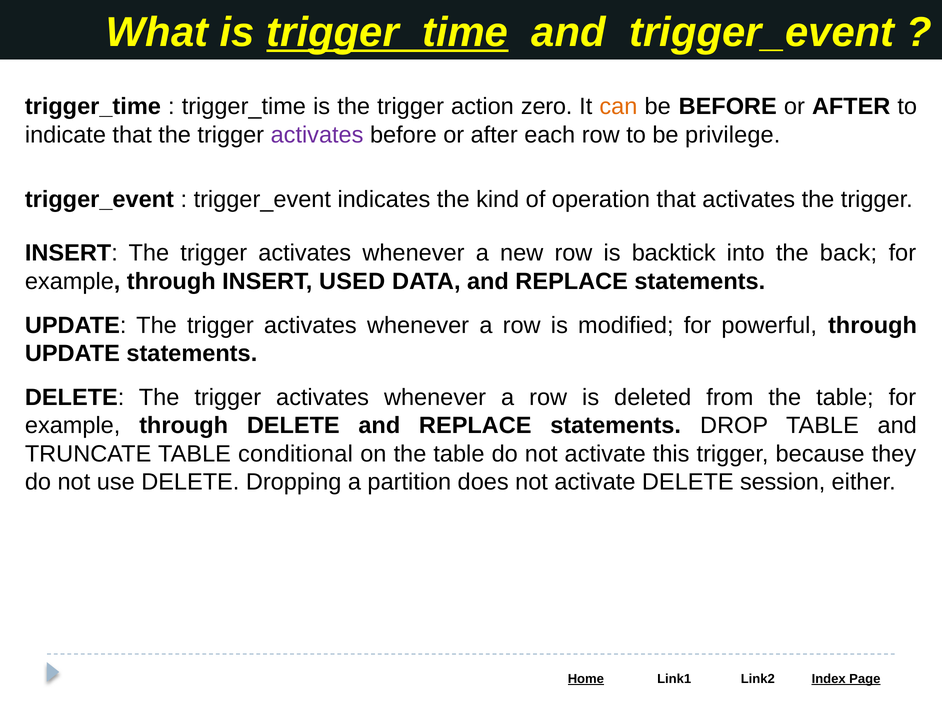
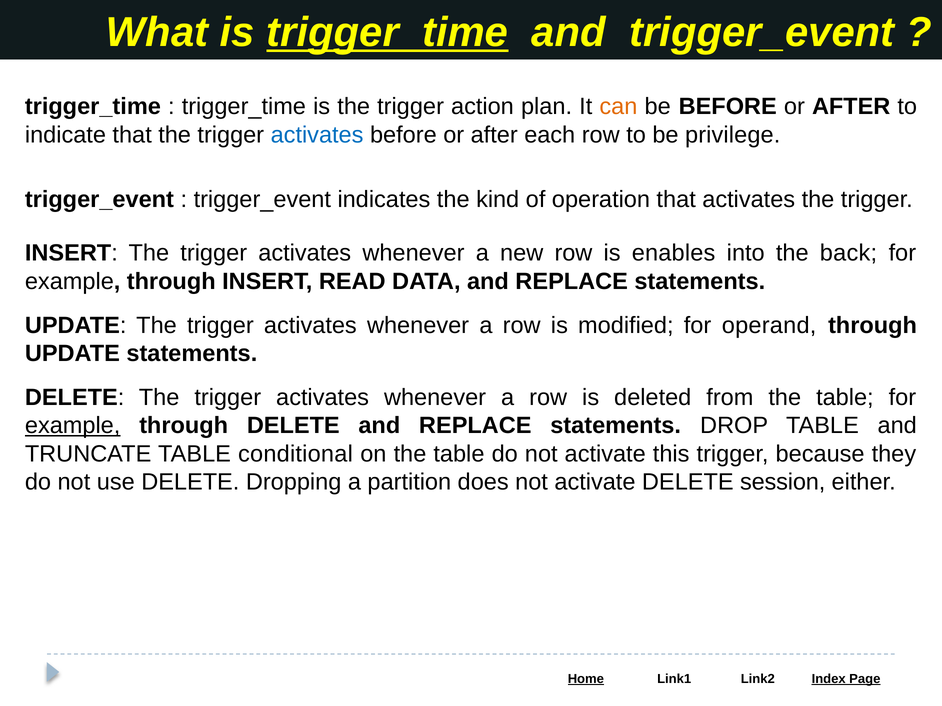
zero: zero -> plan
activates at (317, 135) colour: purple -> blue
backtick: backtick -> enables
USED: USED -> READ
powerful: powerful -> operand
example at (73, 426) underline: none -> present
